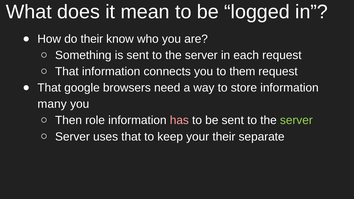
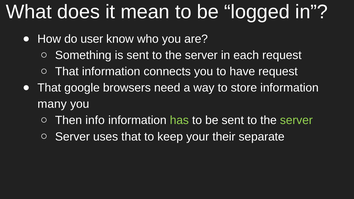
do their: their -> user
them: them -> have
role: role -> info
has colour: pink -> light green
